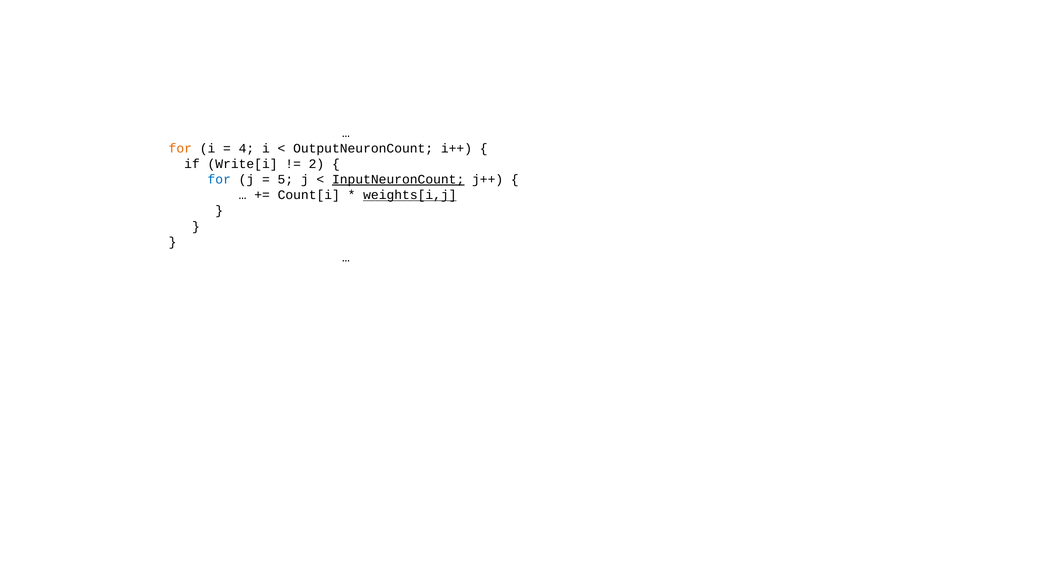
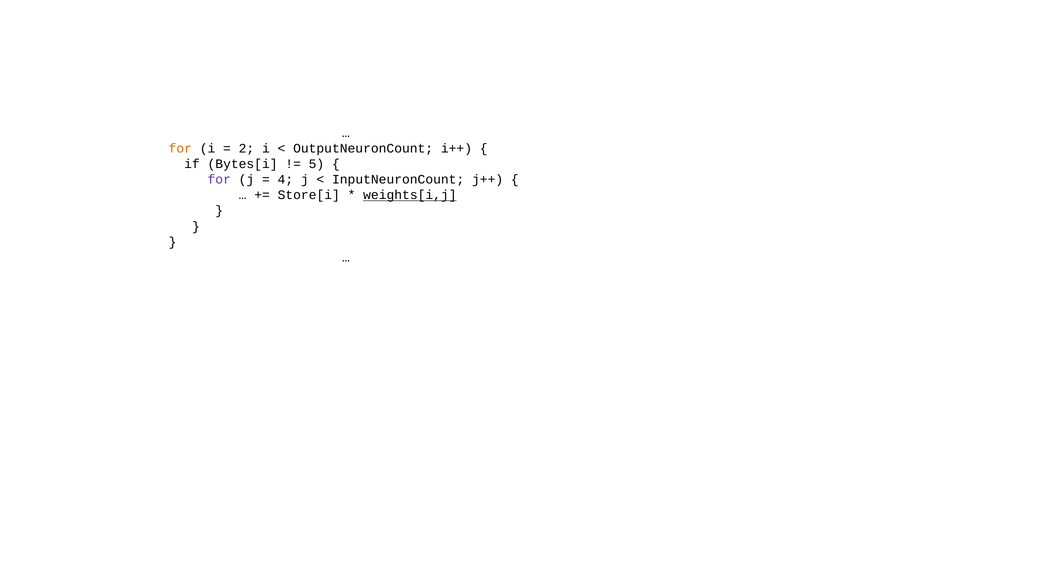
4: 4 -> 2
Write[i: Write[i -> Bytes[i
2: 2 -> 5
for at (219, 179) colour: blue -> purple
5: 5 -> 4
InputNeuronCount underline: present -> none
Count[i: Count[i -> Store[i
